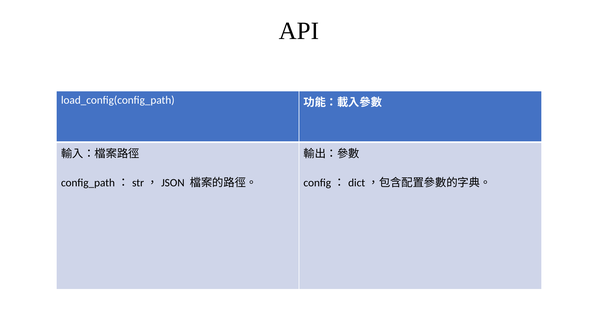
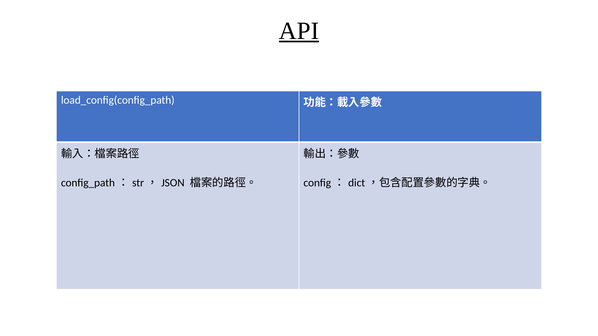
API underline: none -> present
